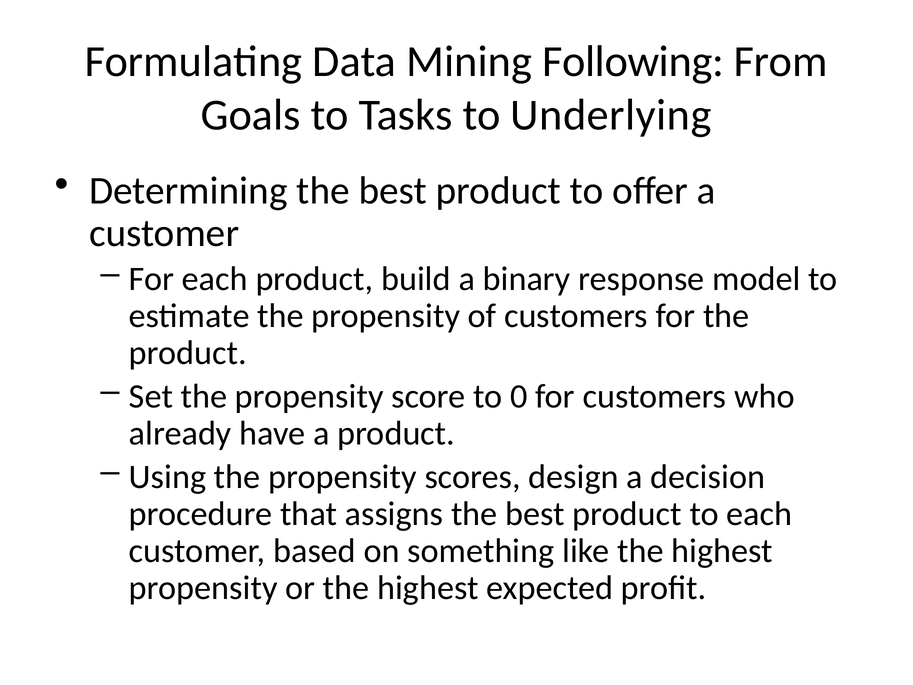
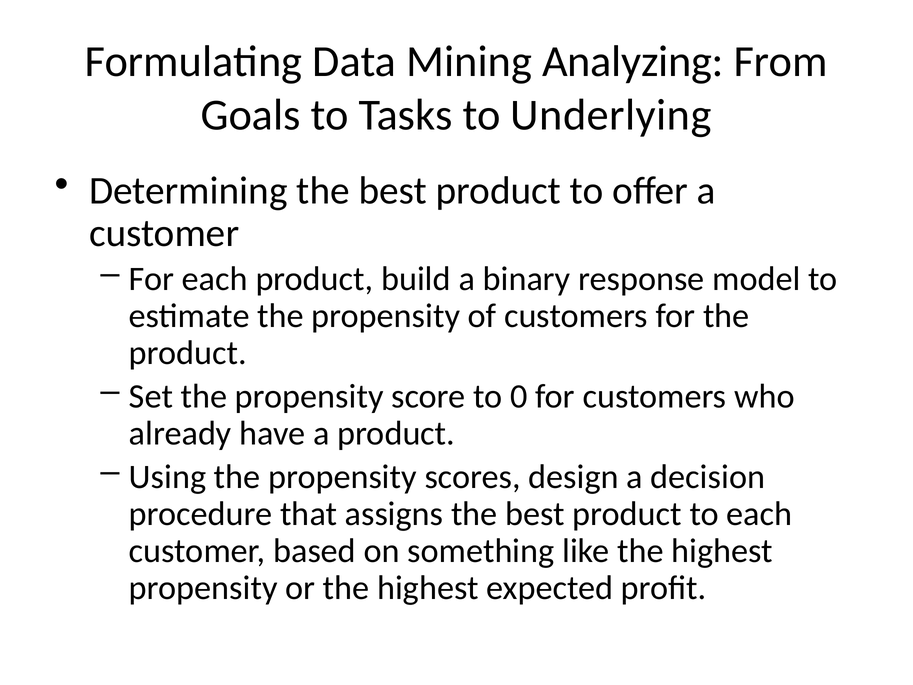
Following: Following -> Analyzing
